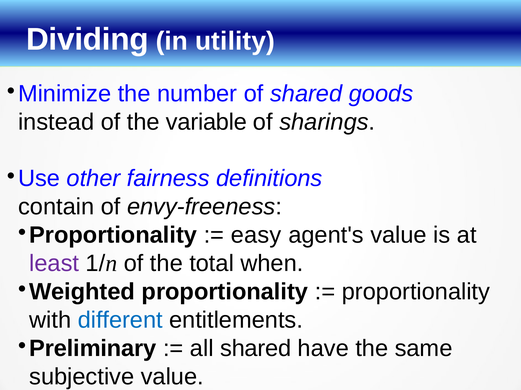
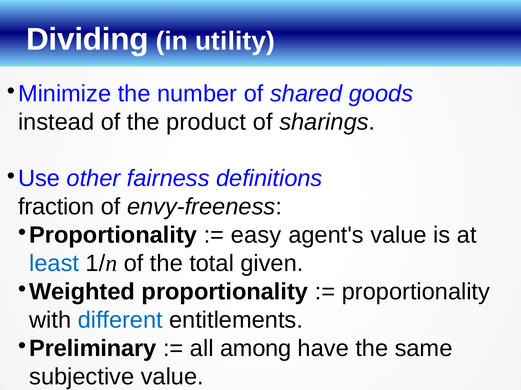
variable: variable -> product
contain: contain -> fraction
least colour: purple -> blue
when: when -> given
all shared: shared -> among
